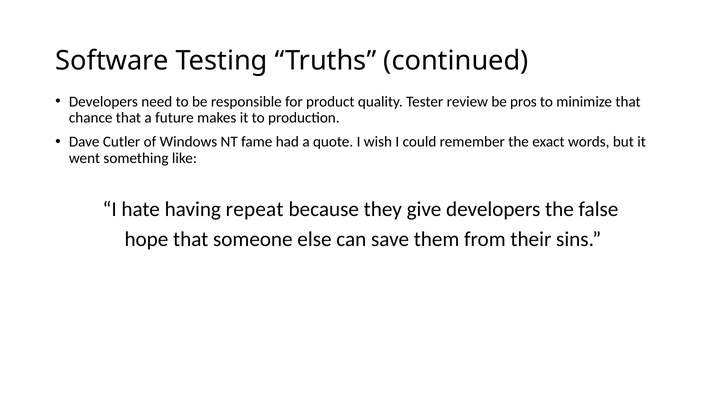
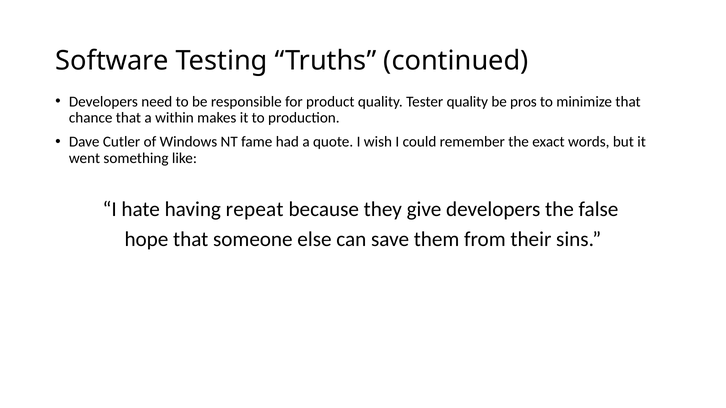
Tester review: review -> quality
future: future -> within
